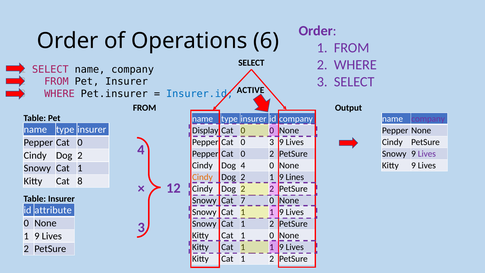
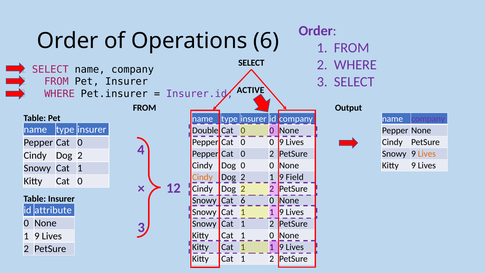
Insurer.id colour: blue -> purple
Display: Display -> Double
Pepper Cat 0 3: 3 -> 0
Lives at (427, 154) colour: purple -> orange
Dog 4: 4 -> 0
Lines: Lines -> Field
Kitty Cat 8: 8 -> 0
Cat 7: 7 -> 6
